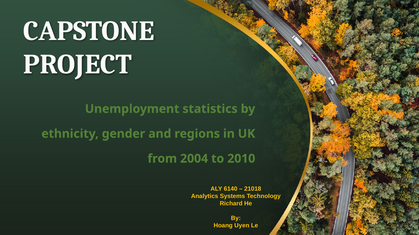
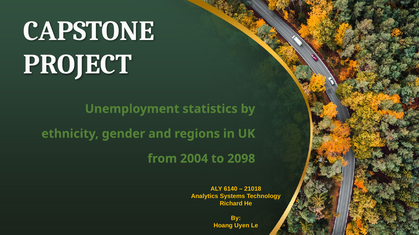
2010: 2010 -> 2098
